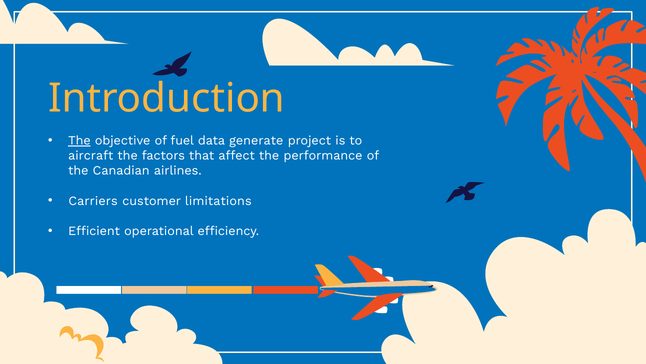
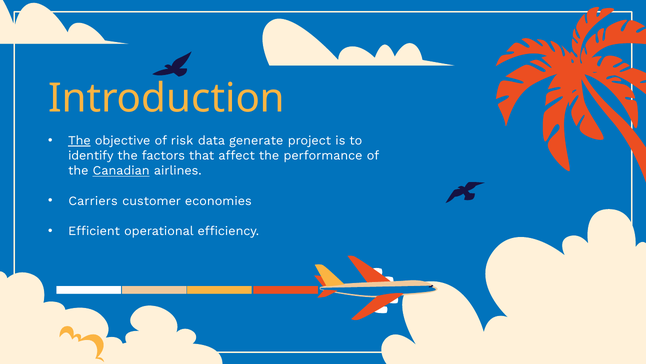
fuel: fuel -> risk
aircraft: aircraft -> identify
Canadian underline: none -> present
limitations: limitations -> economies
